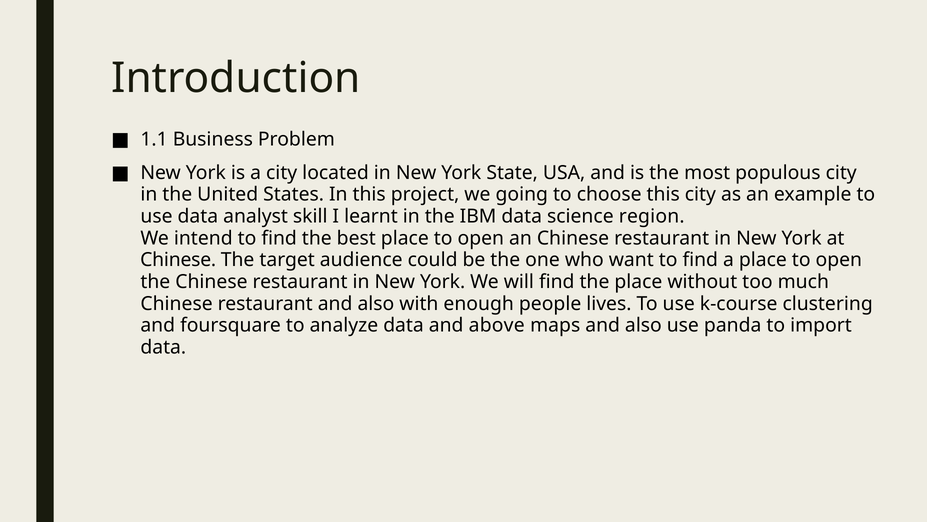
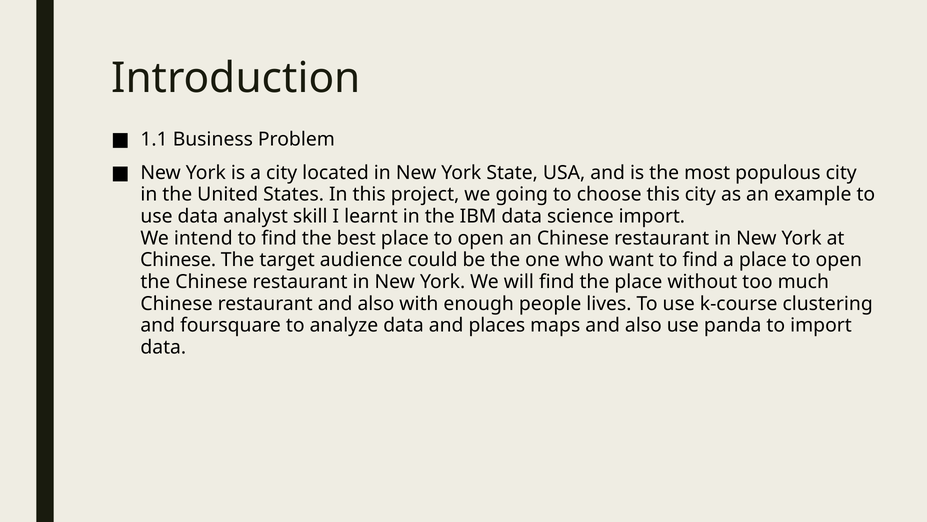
science region: region -> import
above: above -> places
